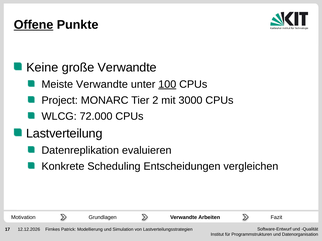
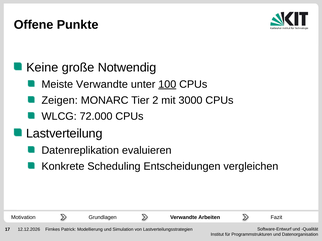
Offene underline: present -> none
große Verwandte: Verwandte -> Notwendig
Project: Project -> Zeigen
